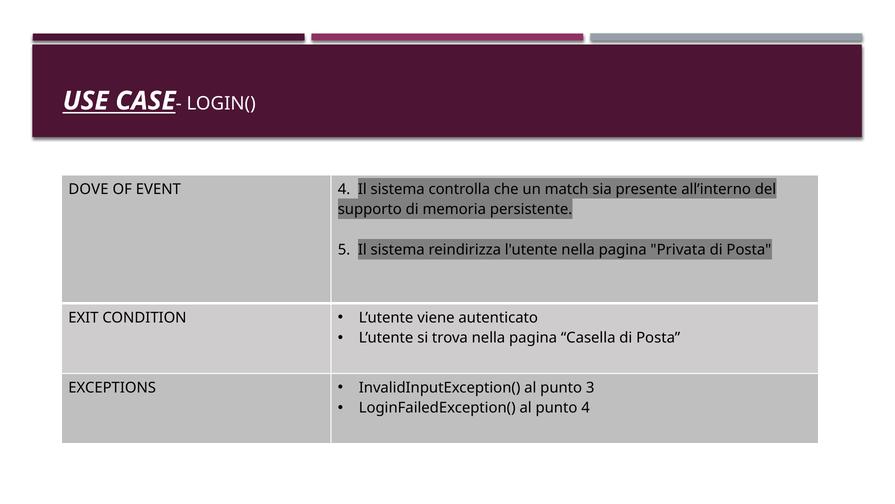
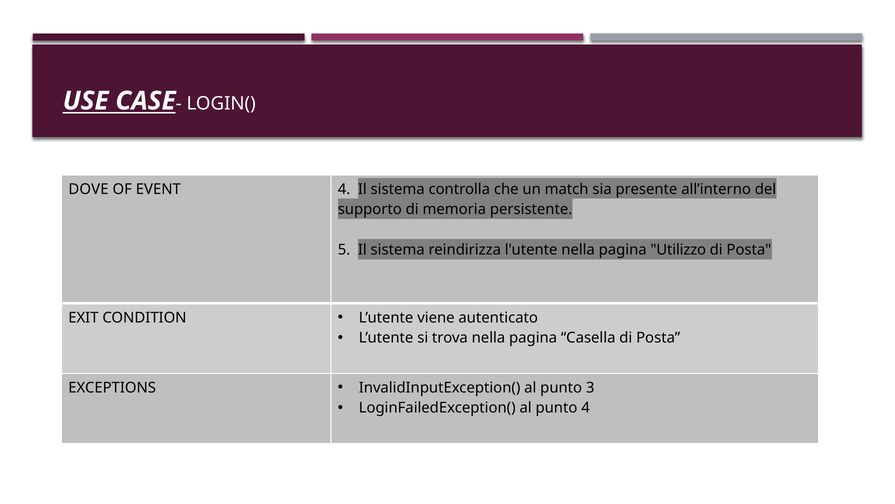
Privata: Privata -> Utilizzo
